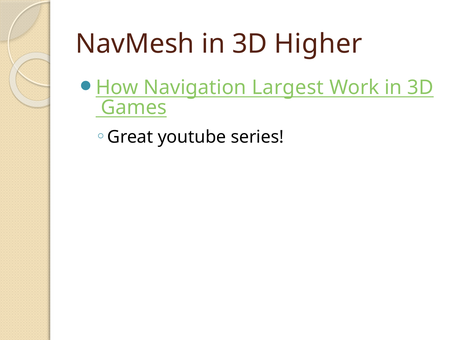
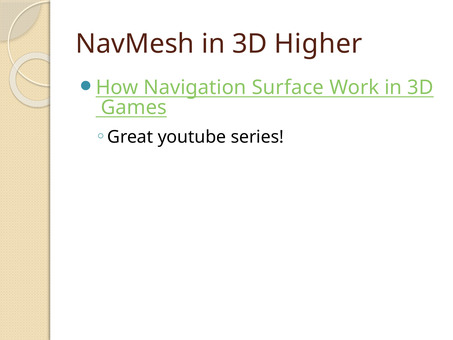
Largest: Largest -> Surface
